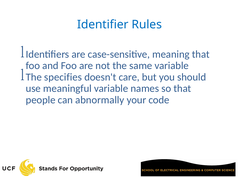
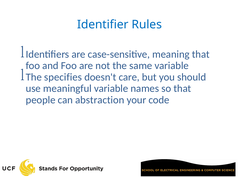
abnormally: abnormally -> abstraction
